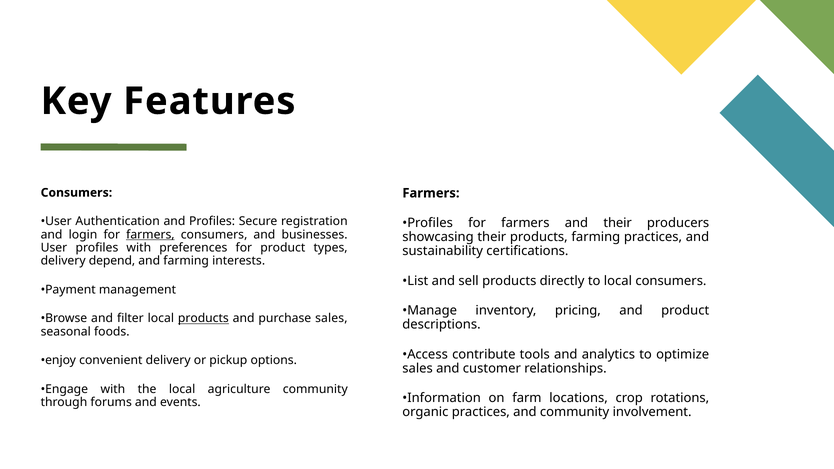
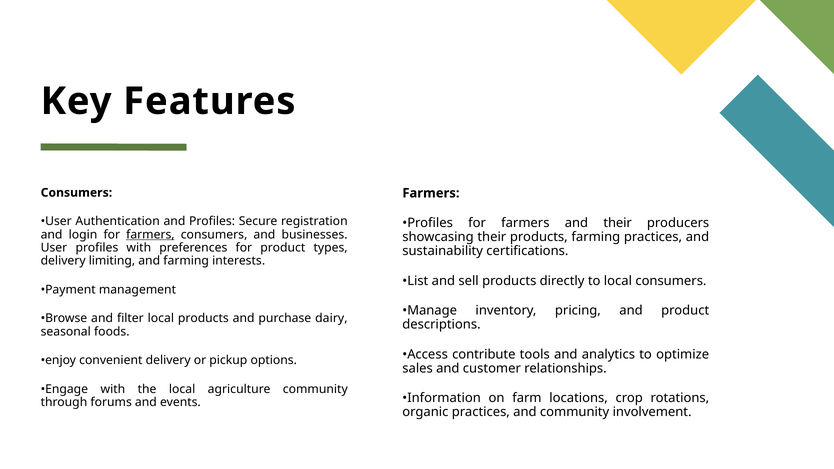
depend: depend -> limiting
products at (203, 319) underline: present -> none
purchase sales: sales -> dairy
